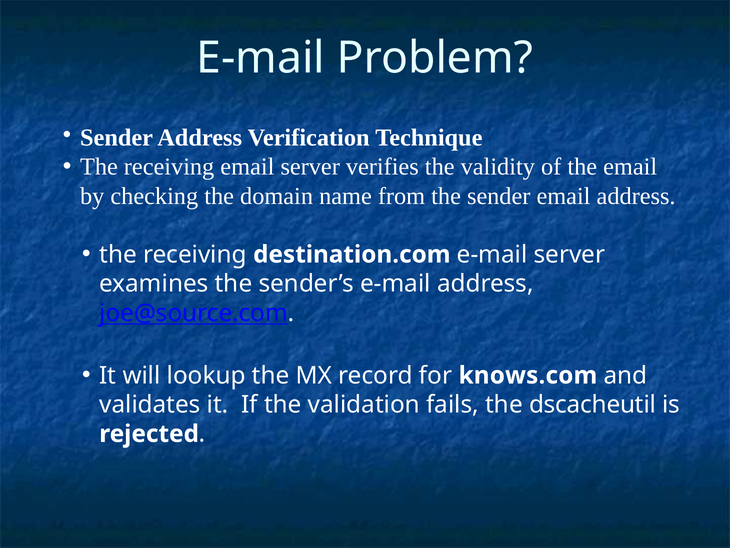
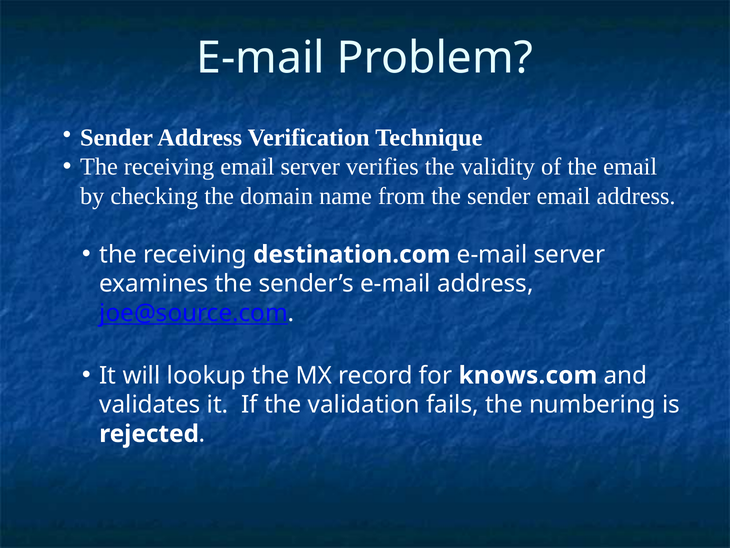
dscacheutil: dscacheutil -> numbering
